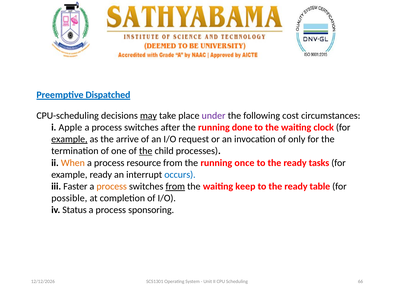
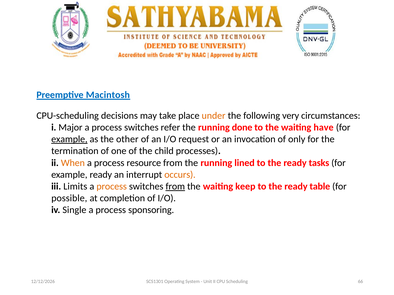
Dispatched: Dispatched -> Macintosh
may underline: present -> none
under colour: purple -> orange
cost: cost -> very
Apple: Apple -> Major
after: after -> refer
clock: clock -> have
arrive: arrive -> other
the at (146, 151) underline: present -> none
once: once -> lined
occurs colour: blue -> orange
Faster: Faster -> Limits
Status: Status -> Single
